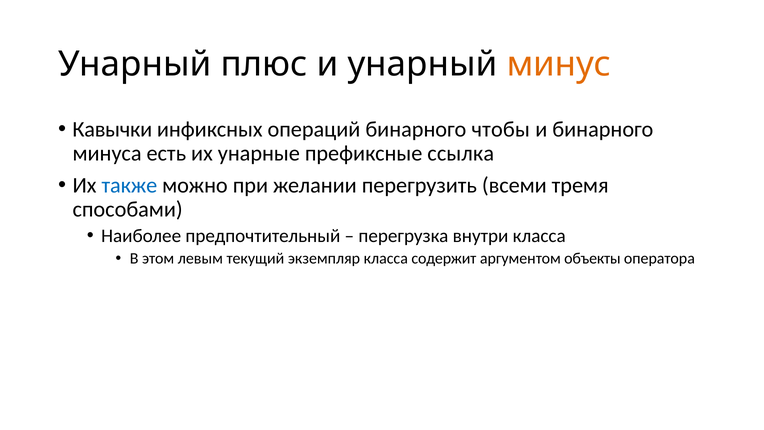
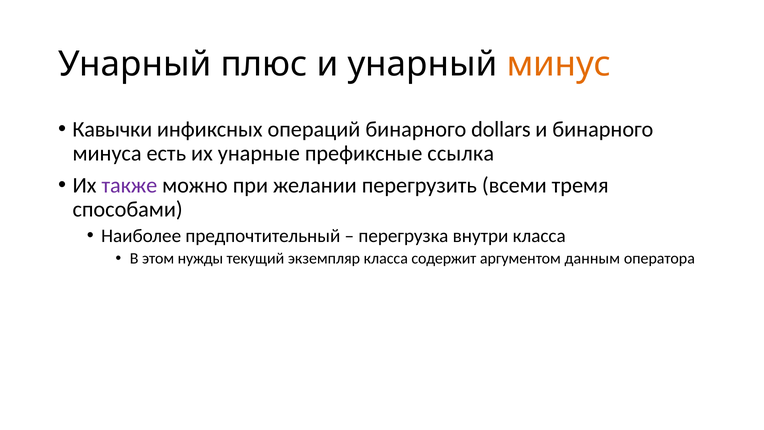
чтобы: чтобы -> dollars
также colour: blue -> purple
левым: левым -> нужды
объекты: объекты -> данным
